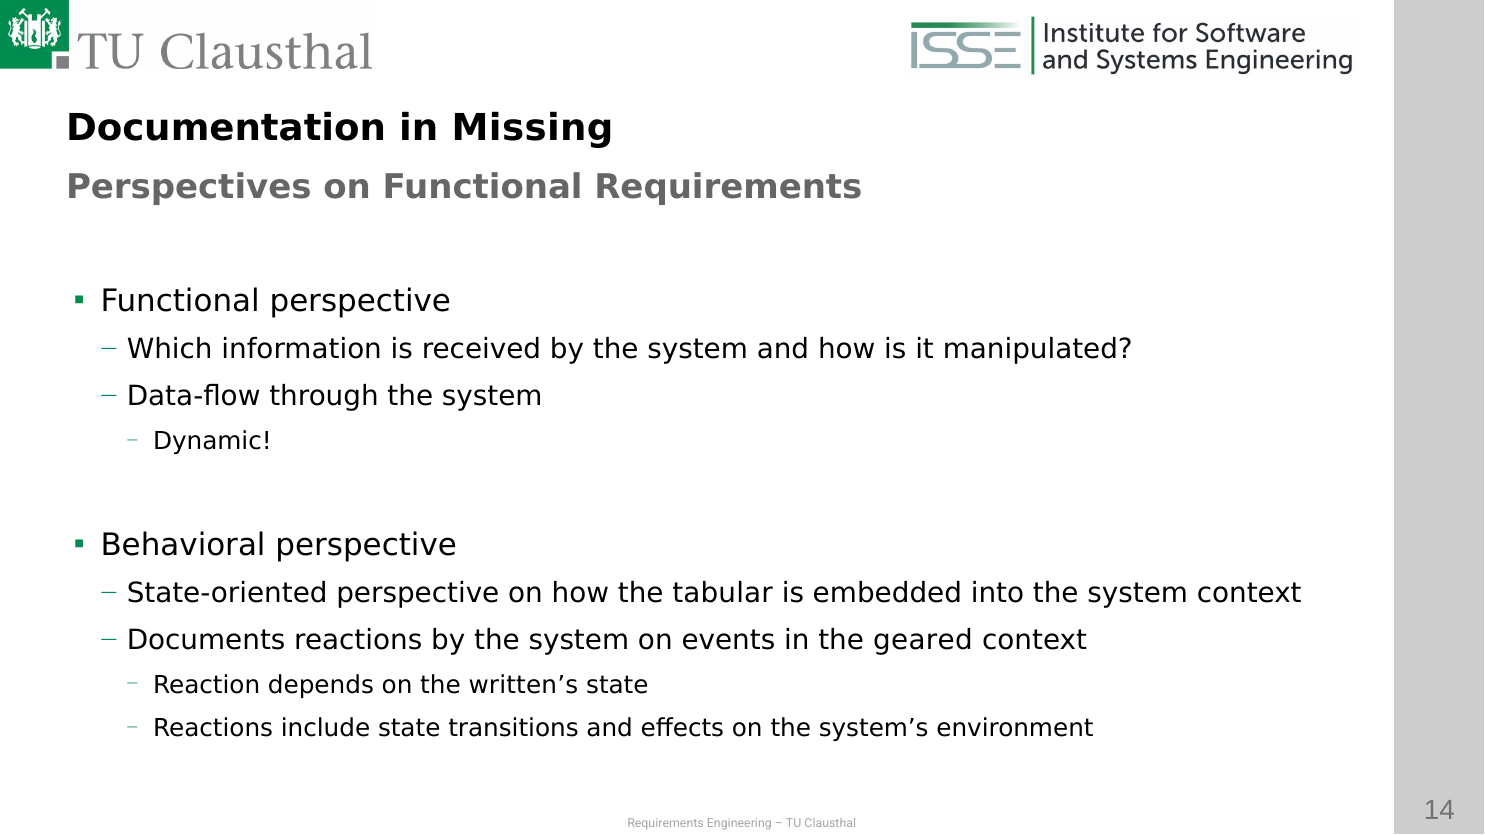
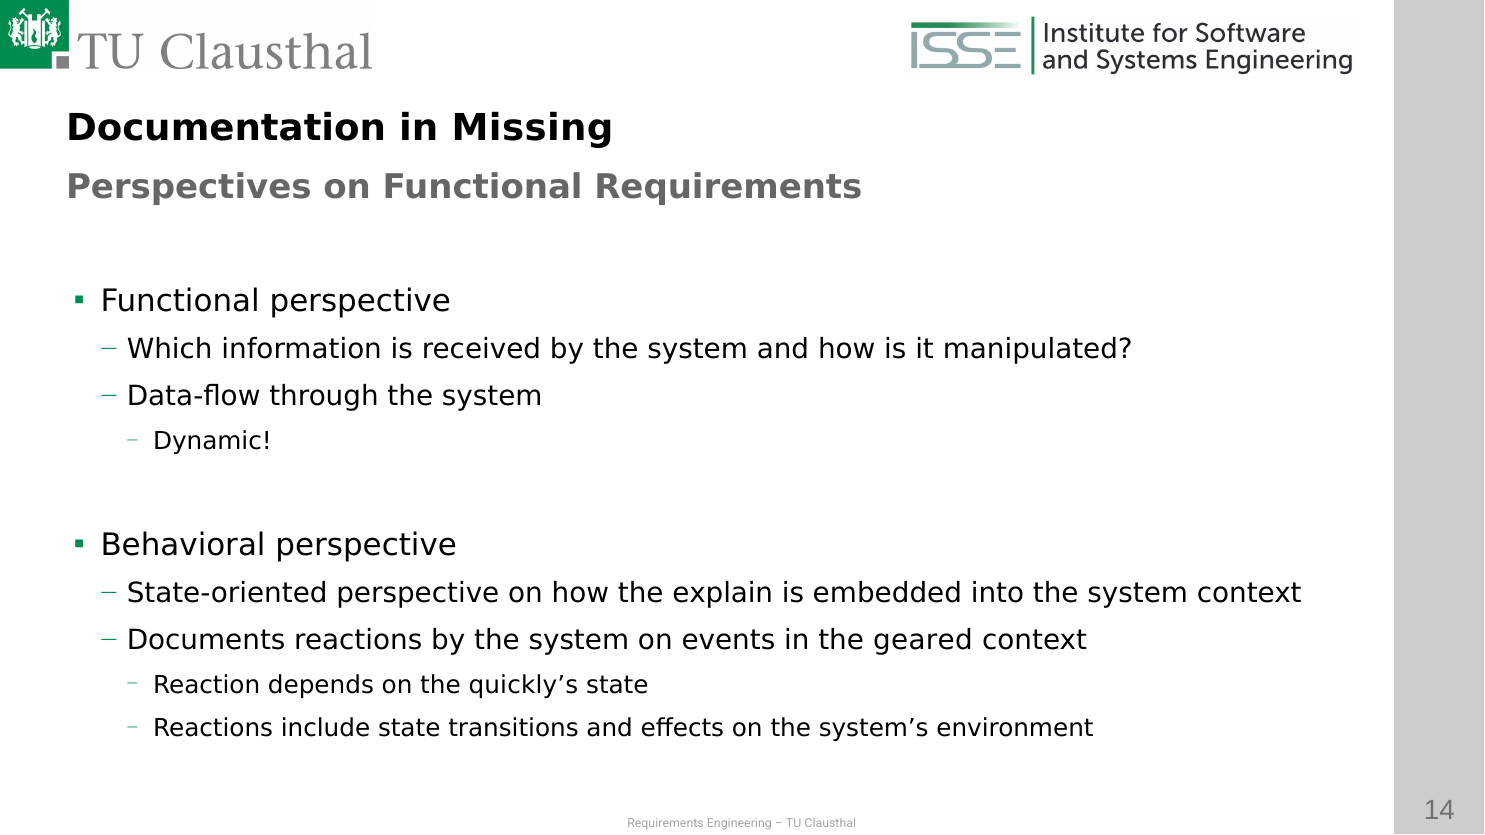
tabular: tabular -> explain
written’s: written’s -> quickly’s
